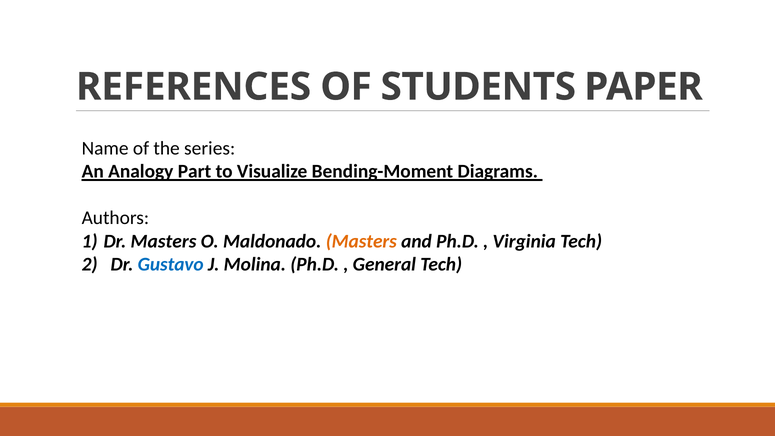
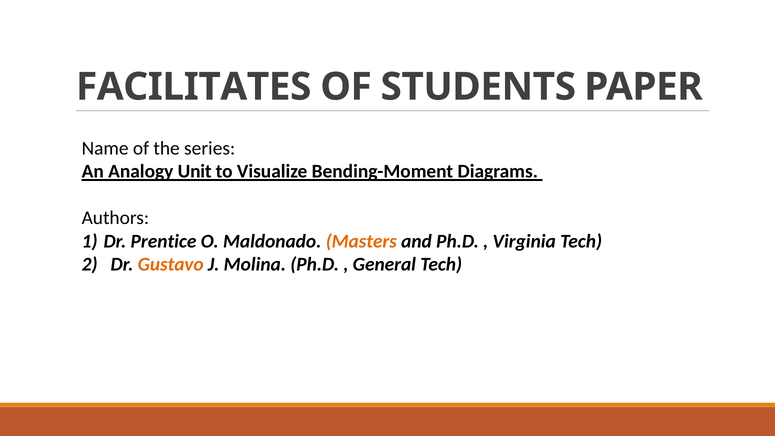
REFERENCES: REFERENCES -> FACILITATES
Part: Part -> Unit
Dr Masters: Masters -> Prentice
Gustavo colour: blue -> orange
